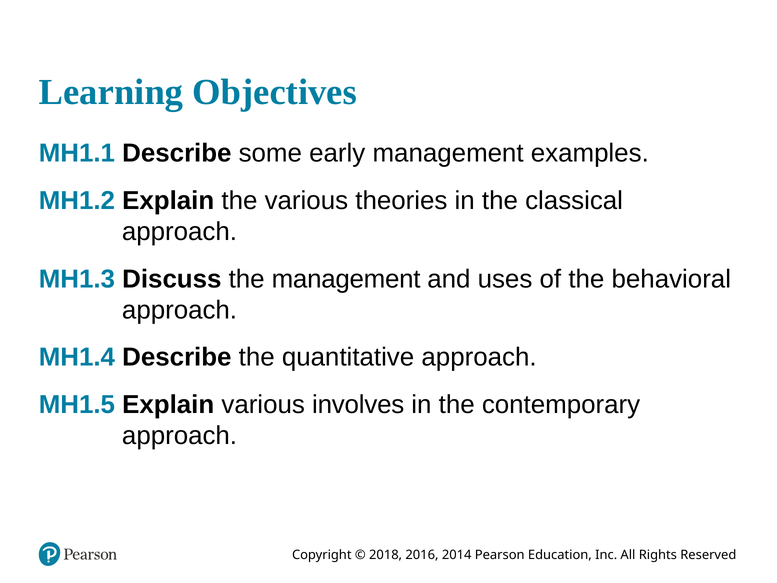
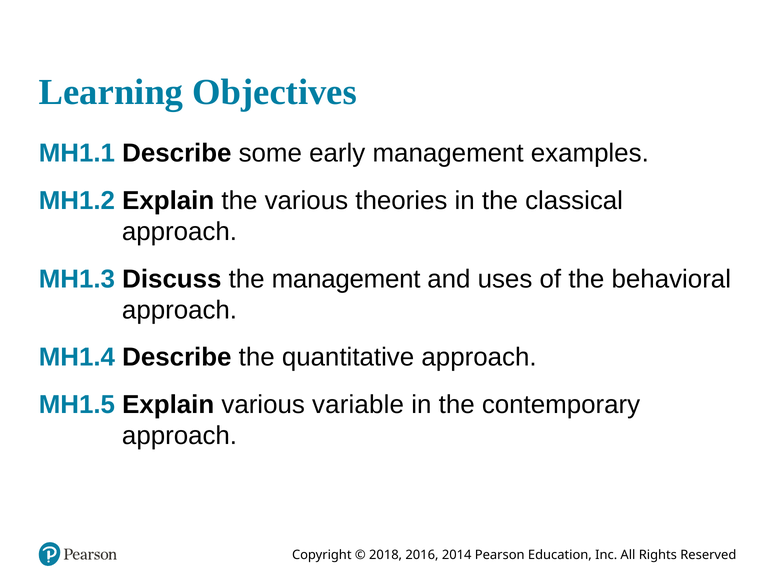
involves: involves -> variable
